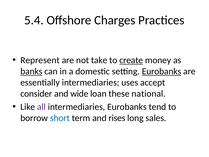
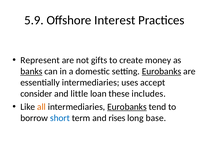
5.4: 5.4 -> 5.9
Charges: Charges -> Interest
take: take -> gifts
create underline: present -> none
wide: wide -> little
national: national -> includes
all colour: purple -> orange
Eurobanks at (127, 107) underline: none -> present
sales: sales -> base
